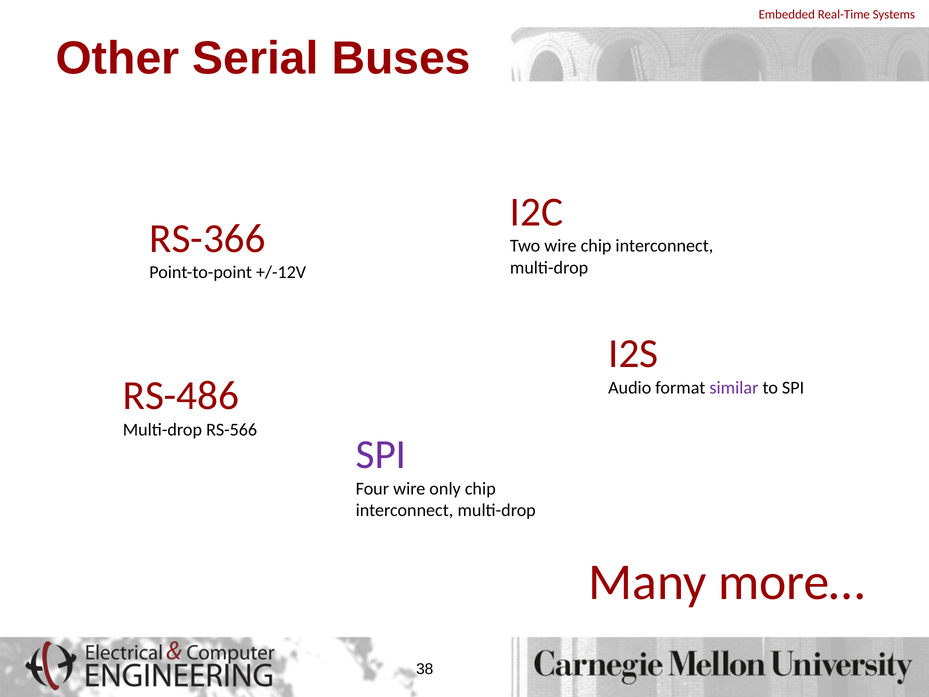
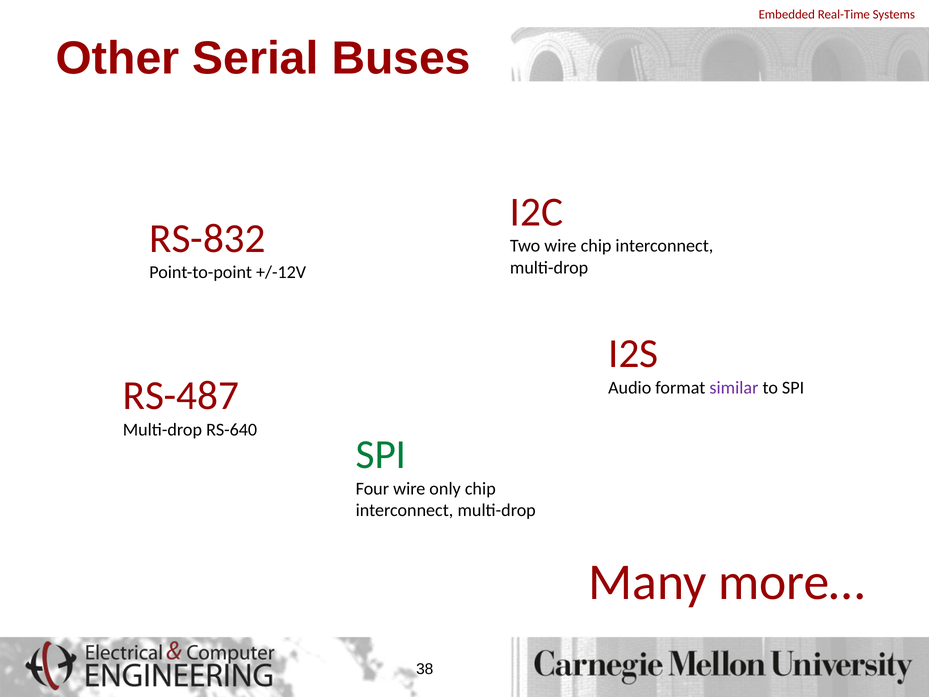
RS-366: RS-366 -> RS-832
RS-486: RS-486 -> RS-487
RS-566: RS-566 -> RS-640
SPI at (381, 455) colour: purple -> green
